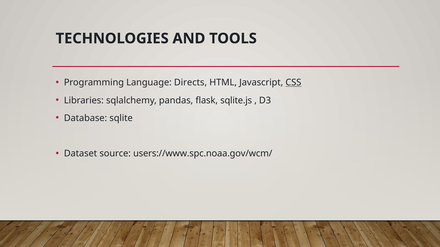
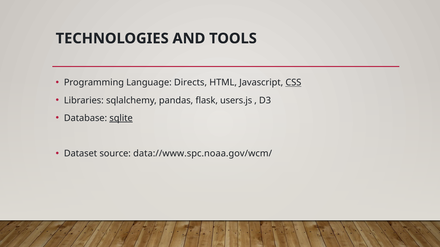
sqlite.js: sqlite.js -> users.js
sqlite underline: none -> present
users://www.spc.noaa.gov/wcm/: users://www.spc.noaa.gov/wcm/ -> data://www.spc.noaa.gov/wcm/
